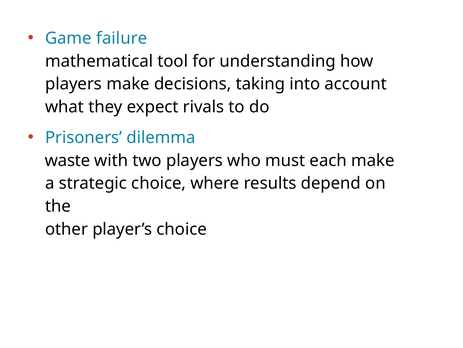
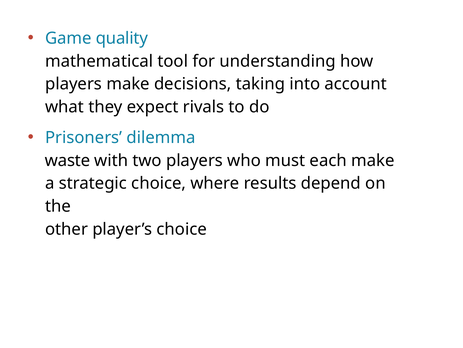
failure: failure -> quality
